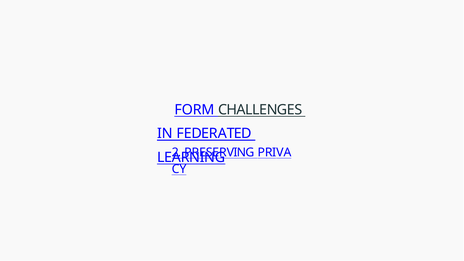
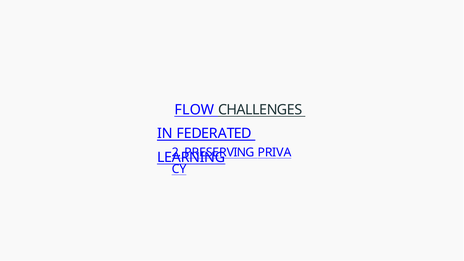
FORM: FORM -> FLOW
